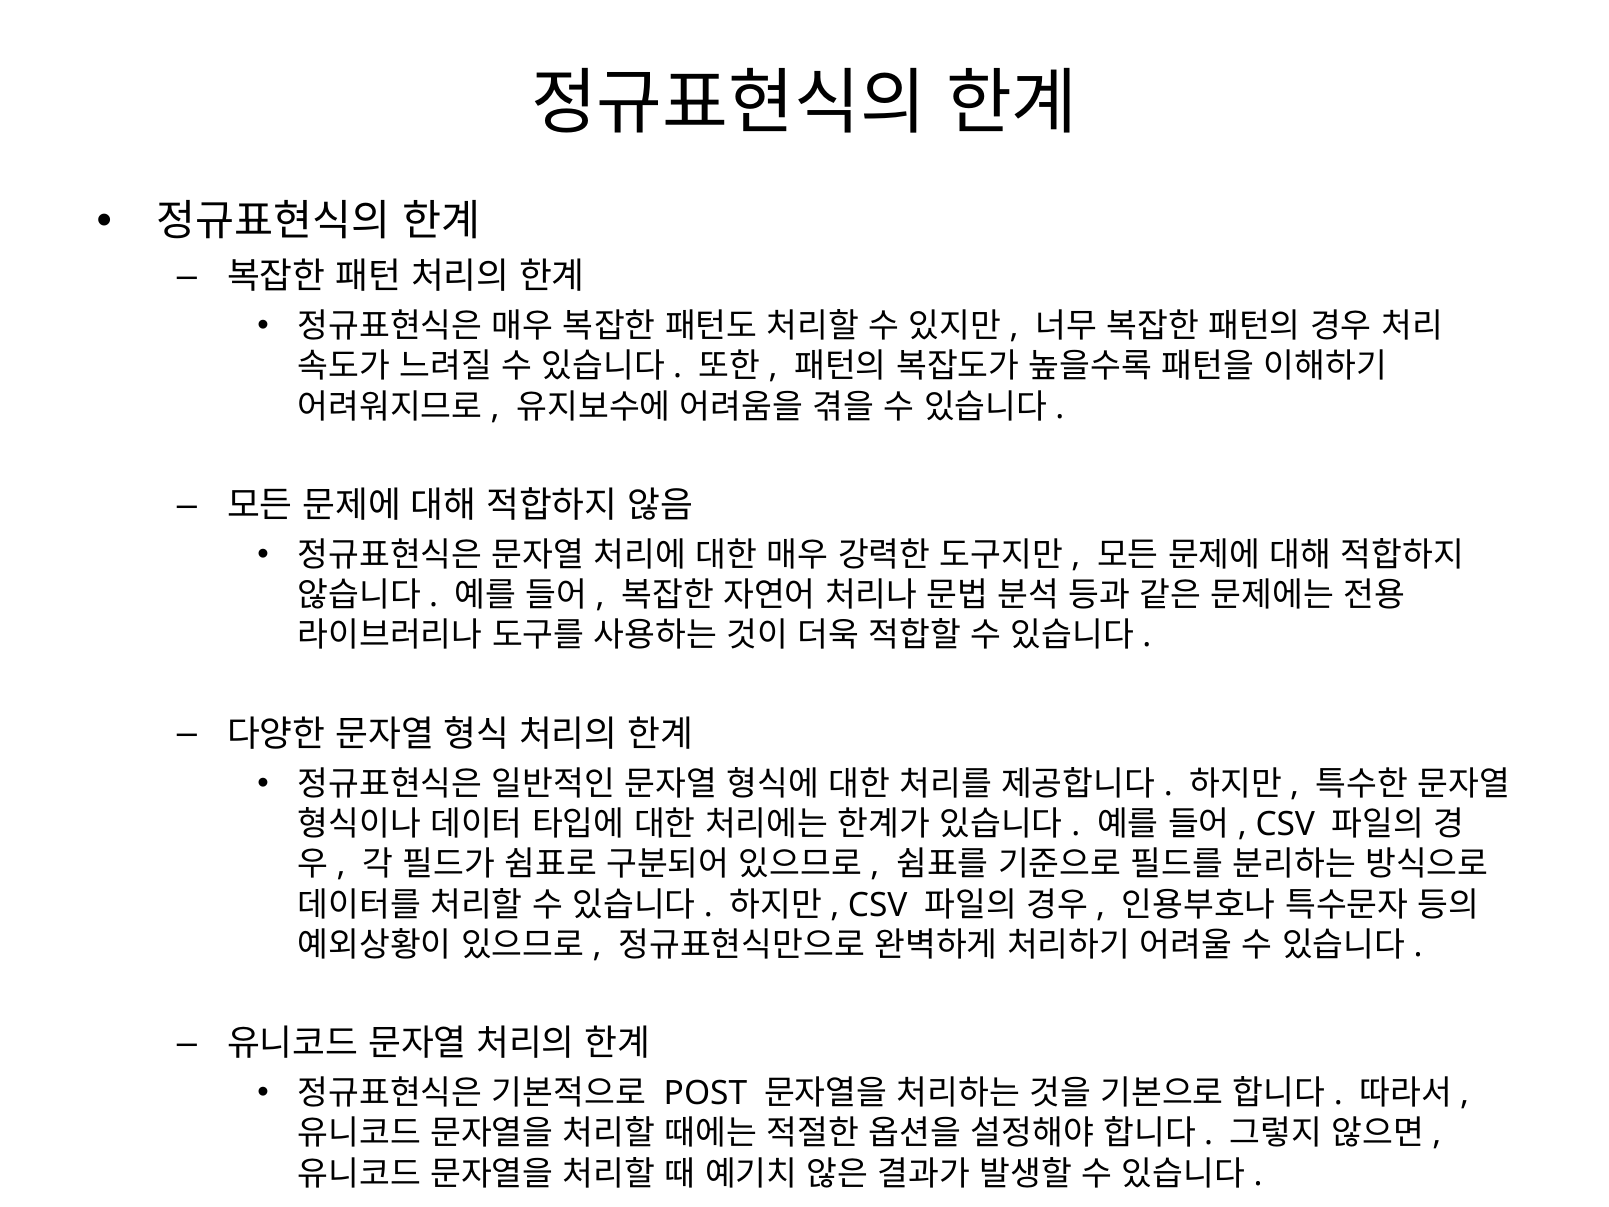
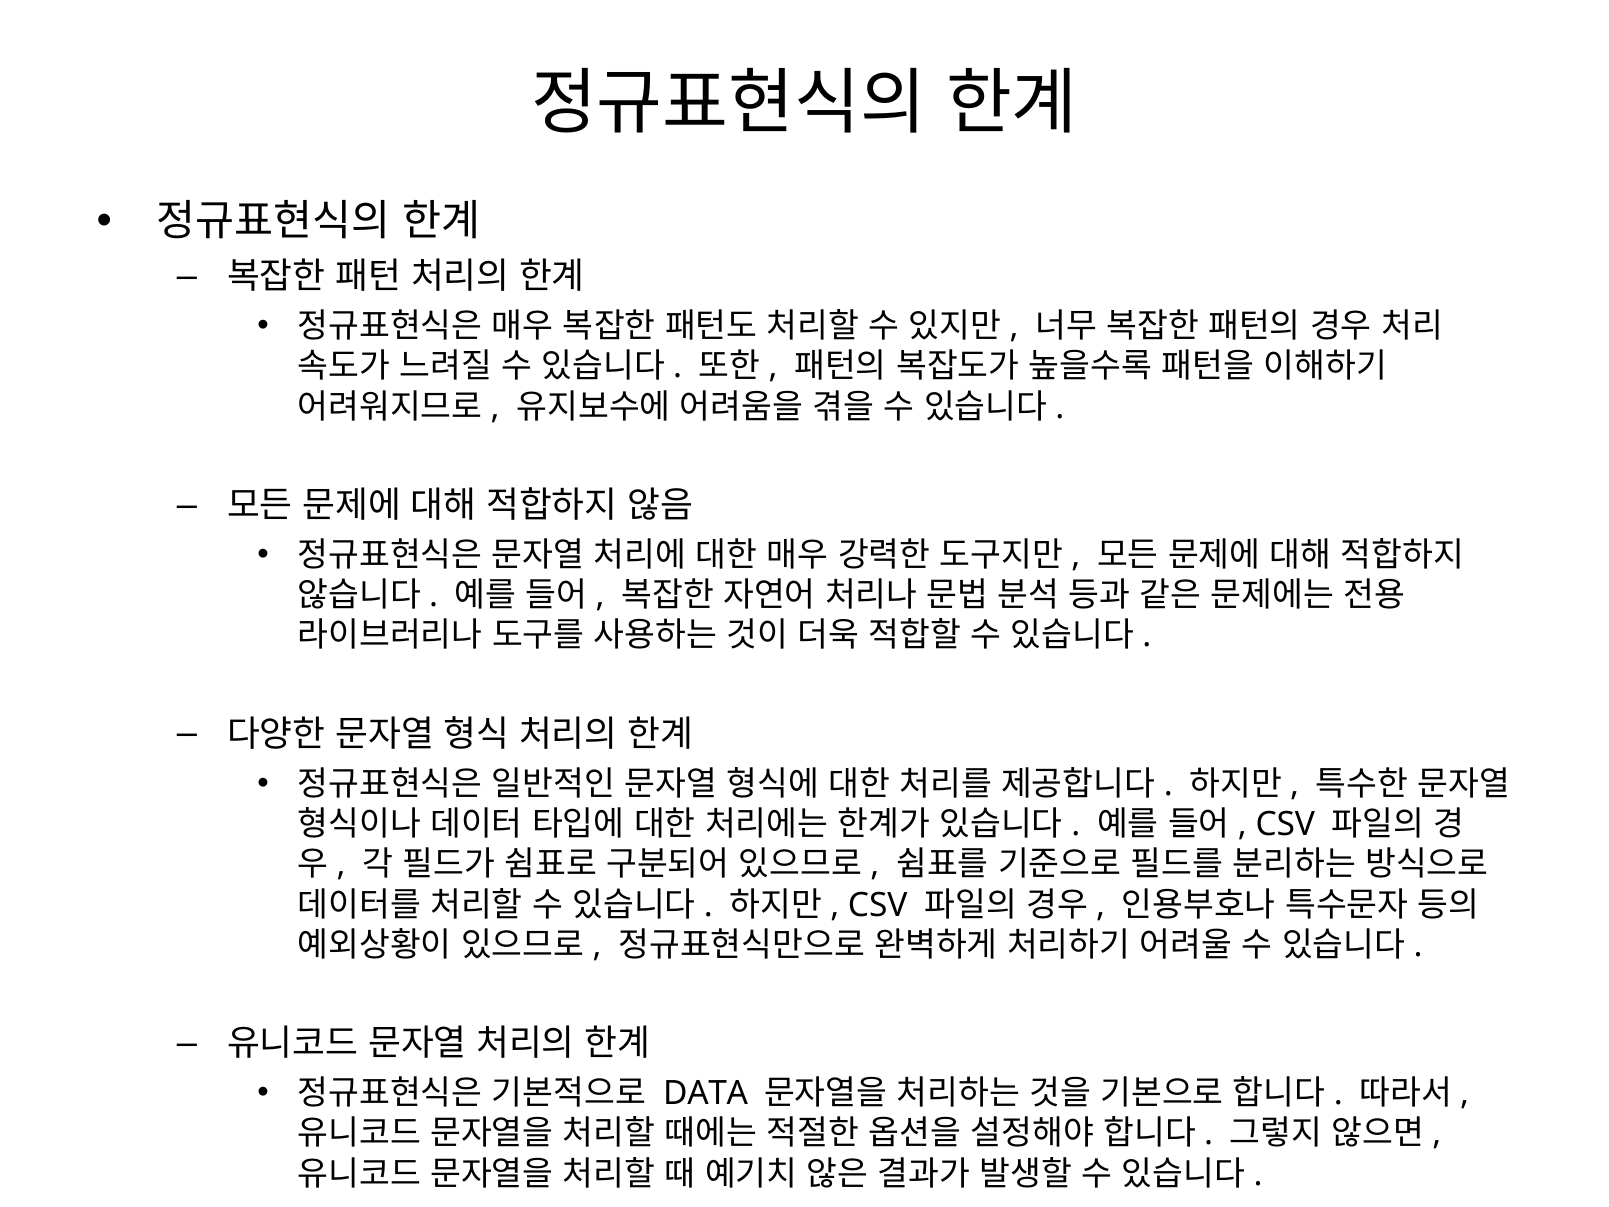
POST: POST -> DATA
